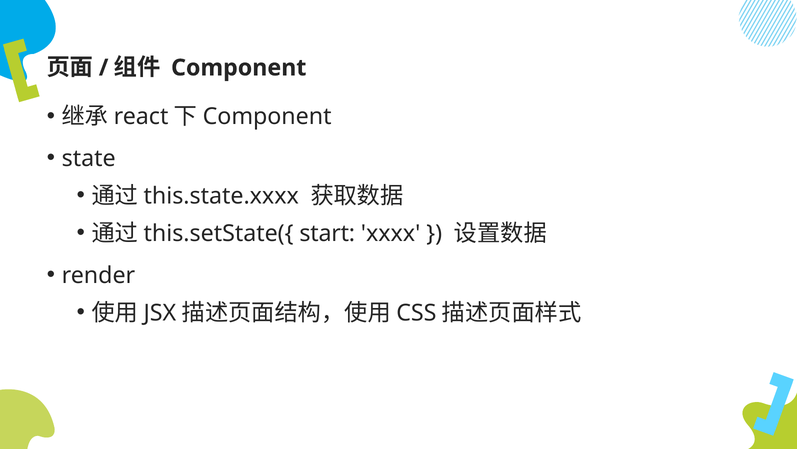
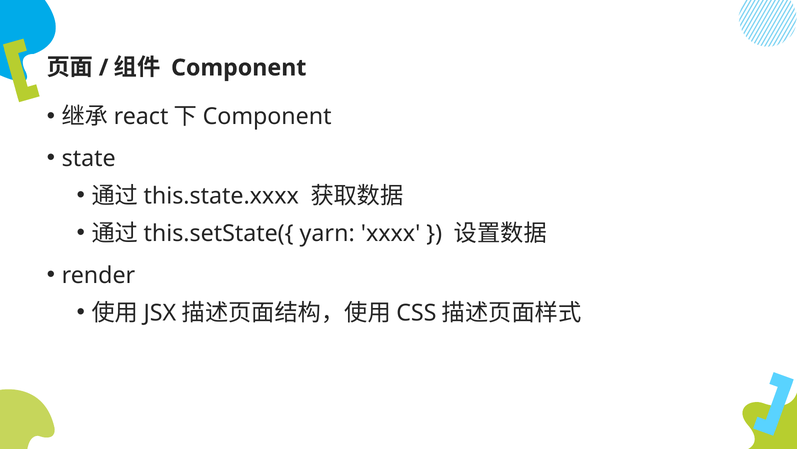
start: start -> yarn
